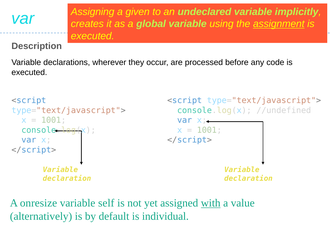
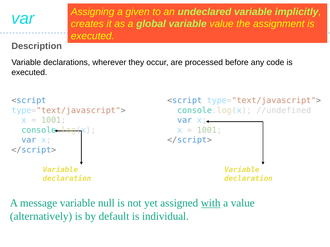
variable using: using -> value
assignment underline: present -> none
onresize: onresize -> message
self: self -> null
